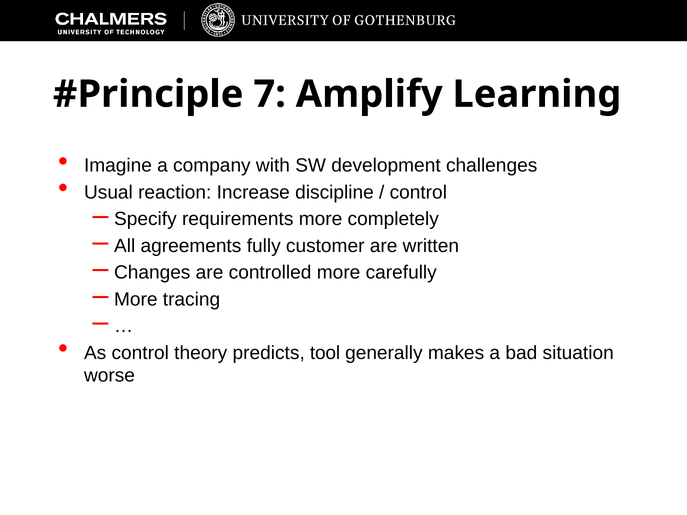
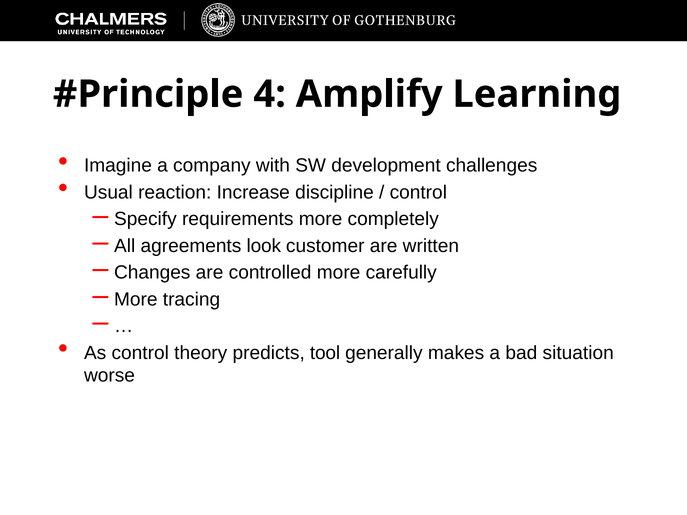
7: 7 -> 4
fully: fully -> look
